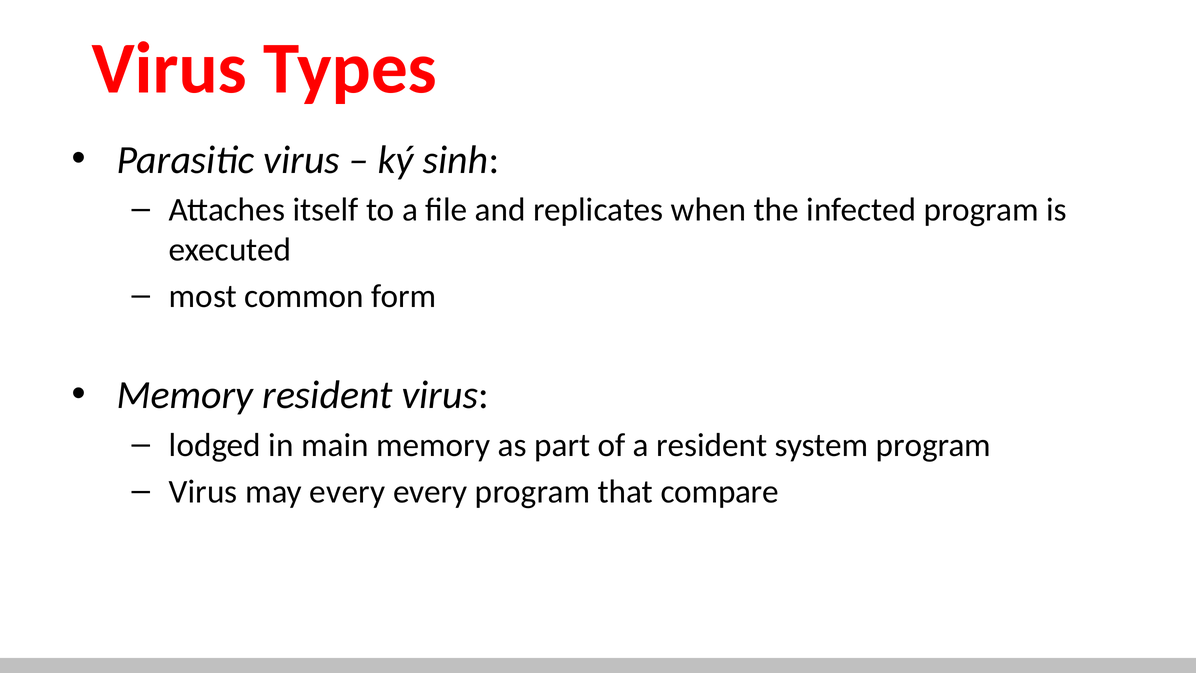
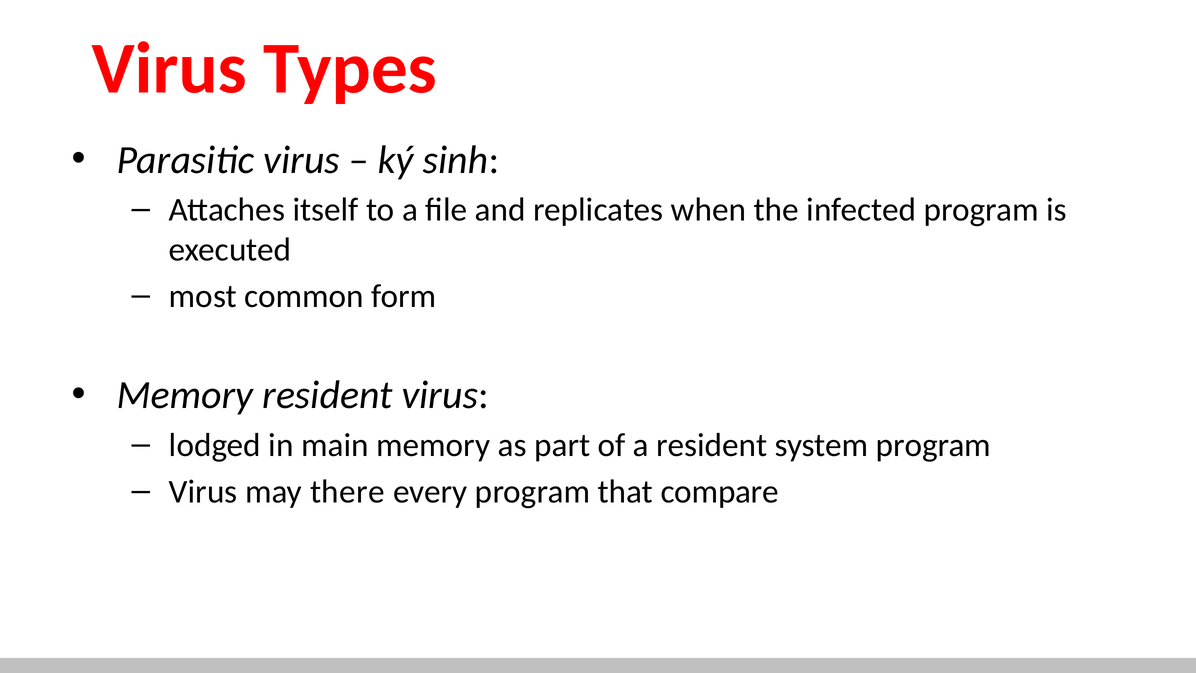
may every: every -> there
